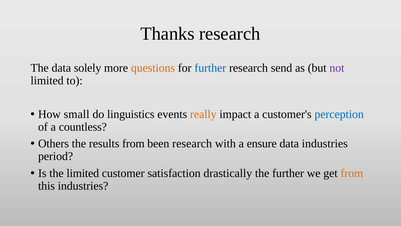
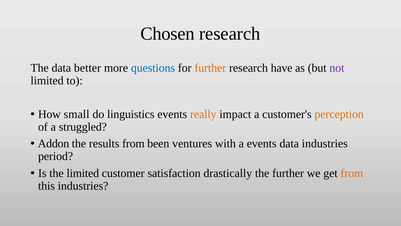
Thanks: Thanks -> Chosen
solely: solely -> better
questions colour: orange -> blue
further at (210, 68) colour: blue -> orange
send: send -> have
perception colour: blue -> orange
countless: countless -> struggled
Others: Others -> Addon
been research: research -> ventures
a ensure: ensure -> events
